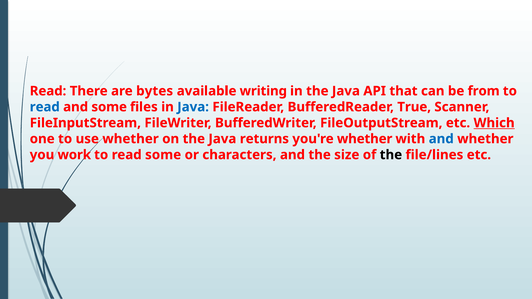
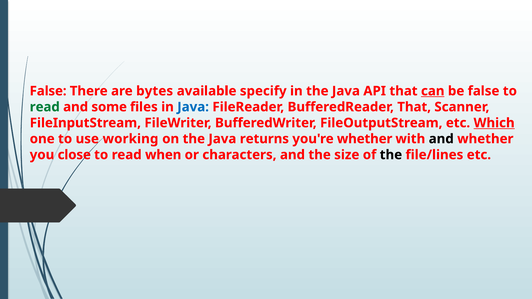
Read at (48, 91): Read -> False
writing: writing -> specify
can underline: none -> present
be from: from -> false
read at (45, 107) colour: blue -> green
BufferedReader True: True -> That
use whether: whether -> working
and at (441, 139) colour: blue -> black
work: work -> close
read some: some -> when
